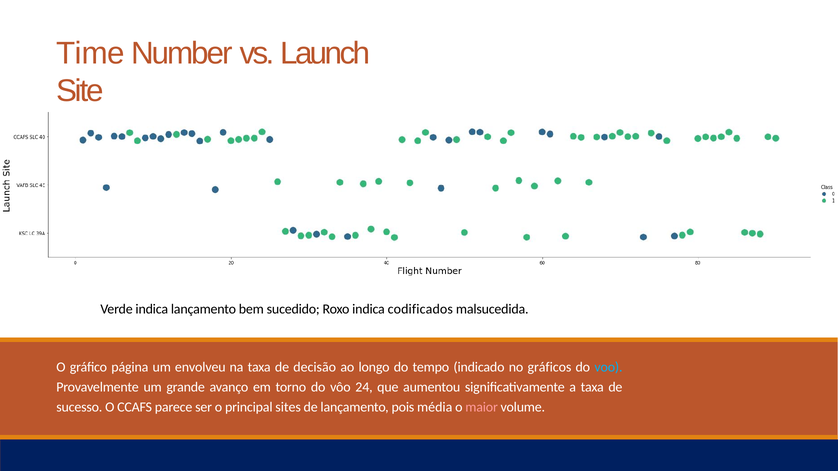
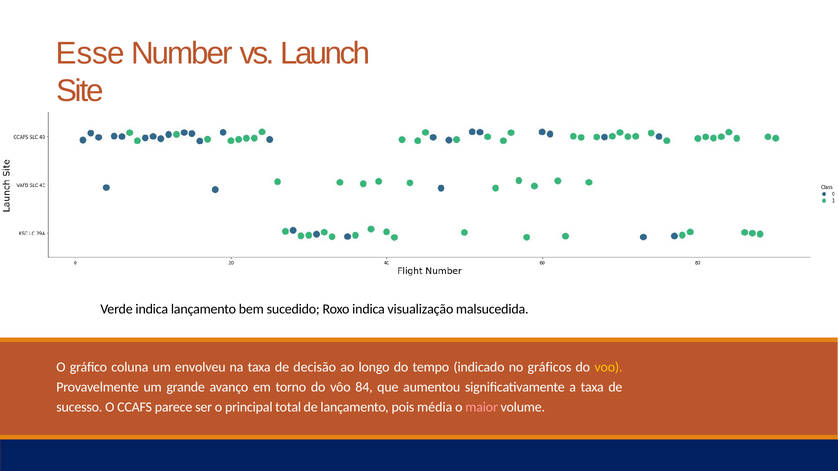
Time: Time -> Esse
codificados: codificados -> visualização
página: página -> coluna
voo colour: light blue -> yellow
24: 24 -> 84
sites: sites -> total
